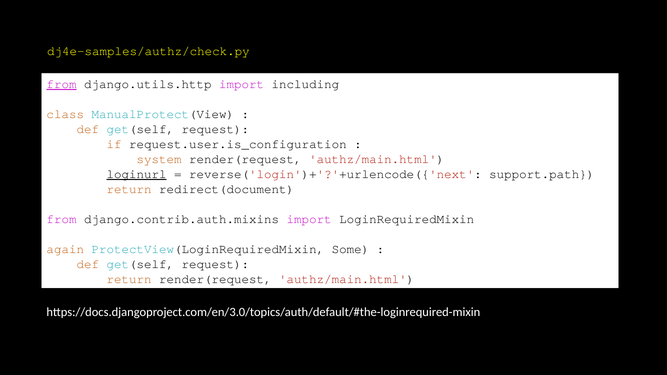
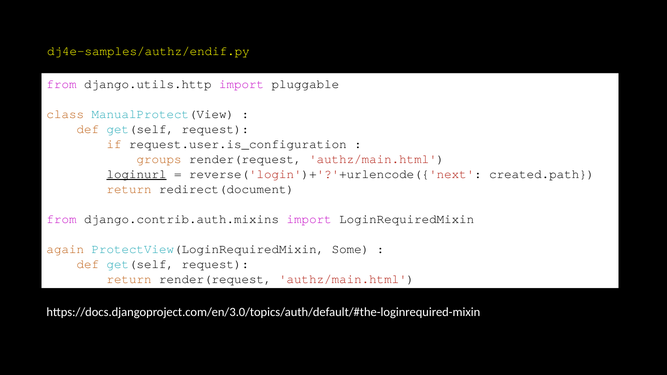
dj4e-samples/authz/check.py: dj4e-samples/authz/check.py -> dj4e-samples/authz/endif.py
from at (62, 84) underline: present -> none
including: including -> pluggable
system: system -> groups
support.path: support.path -> created.path
